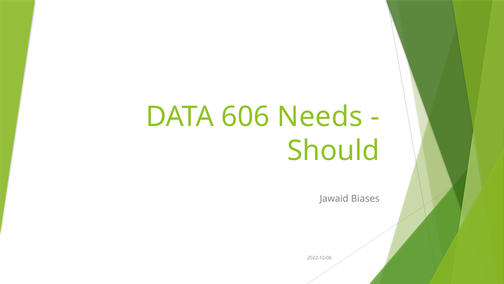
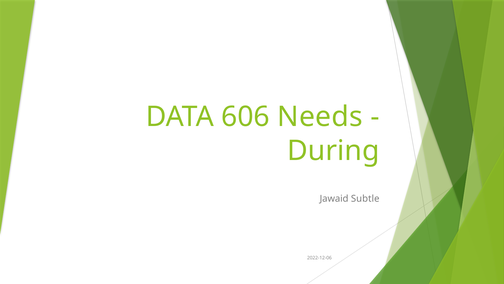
Should: Should -> During
Biases: Biases -> Subtle
